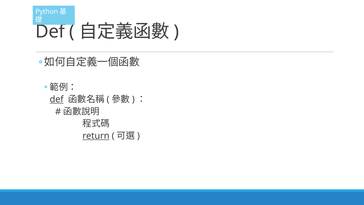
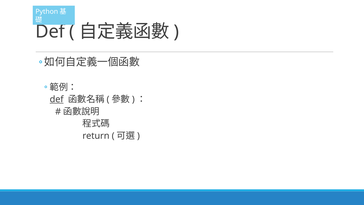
return underline: present -> none
